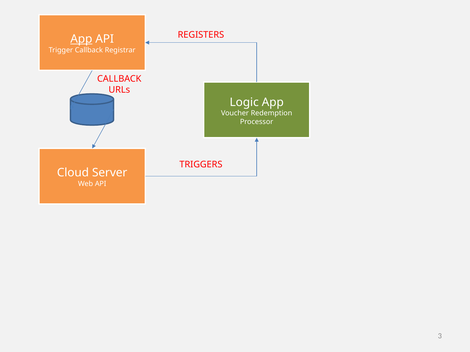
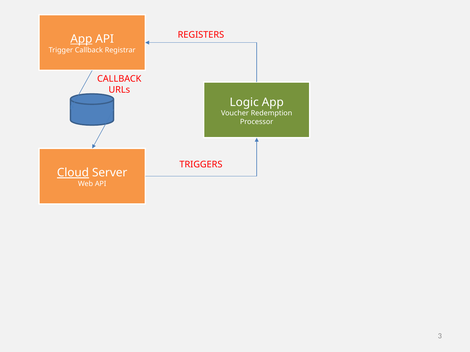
Cloud underline: none -> present
